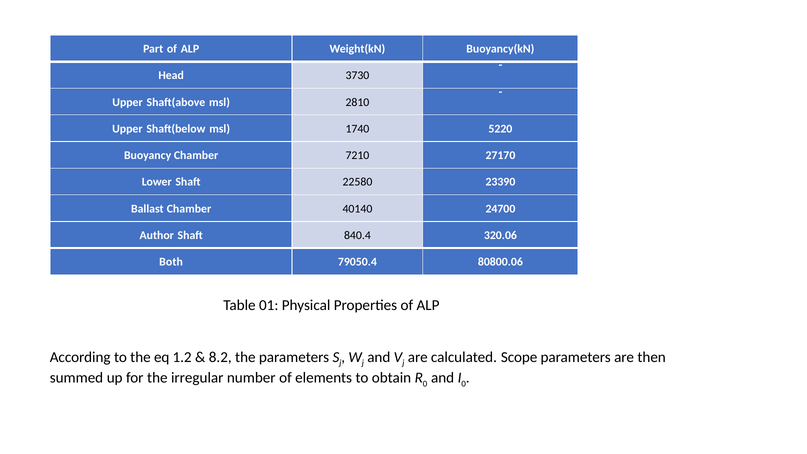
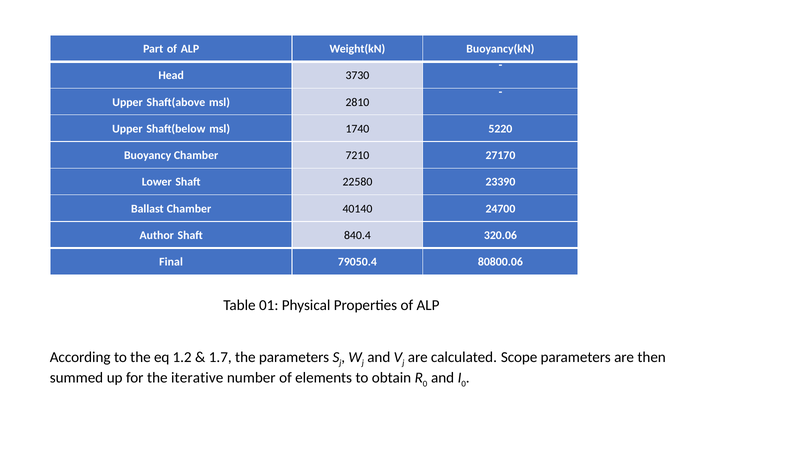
Both: Both -> Final
8.2: 8.2 -> 1.7
irregular: irregular -> iterative
